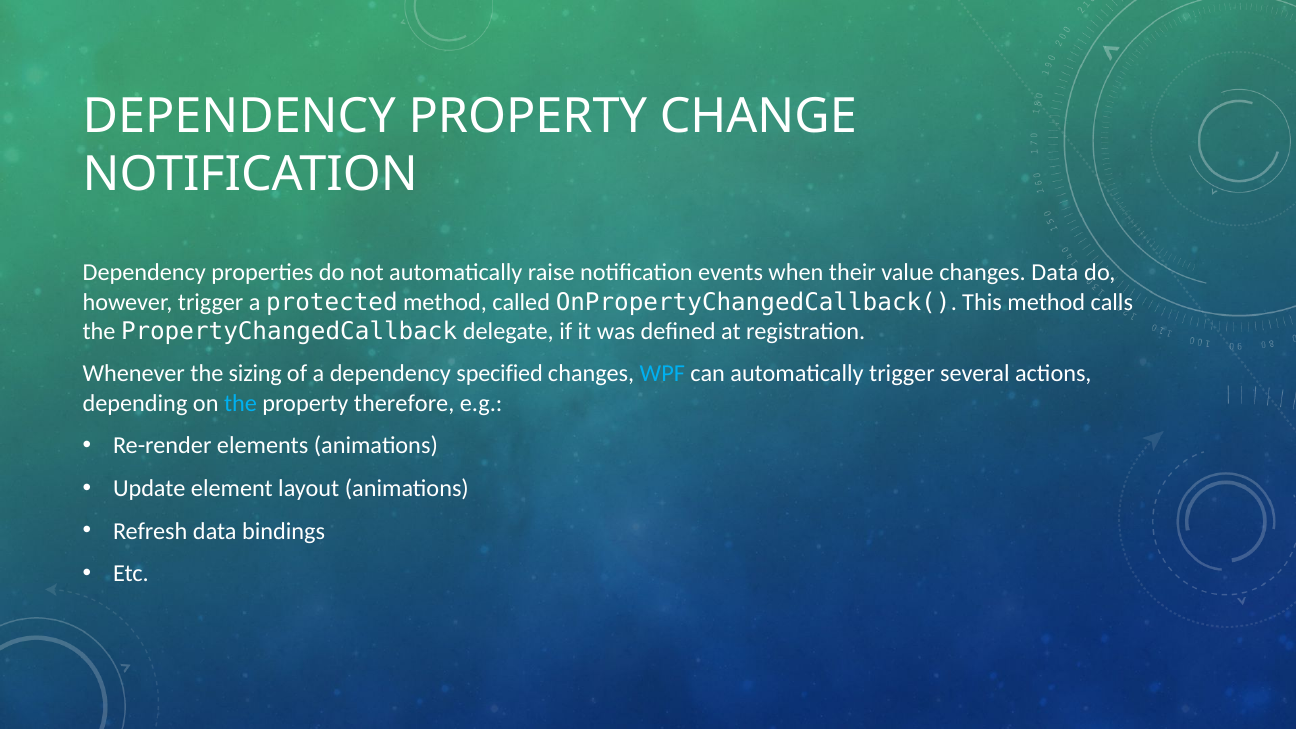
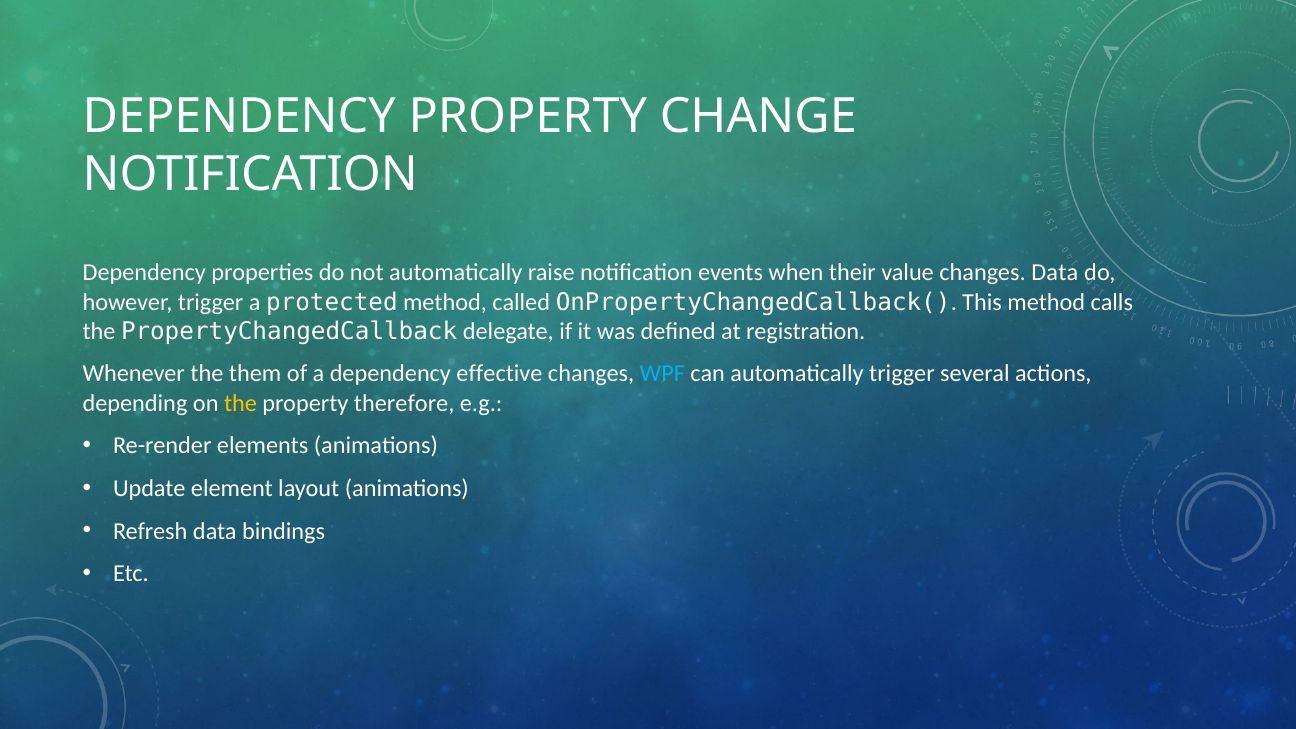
sizing: sizing -> them
specified: specified -> effective
the at (240, 403) colour: light blue -> yellow
